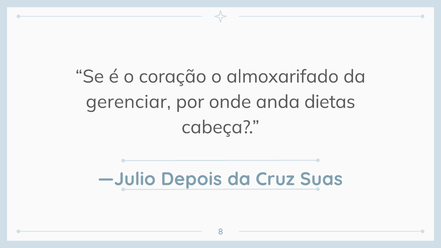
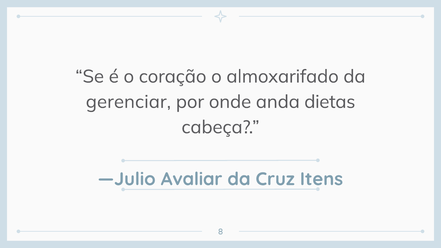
Depois: Depois -> Avaliar
Suas: Suas -> Itens
